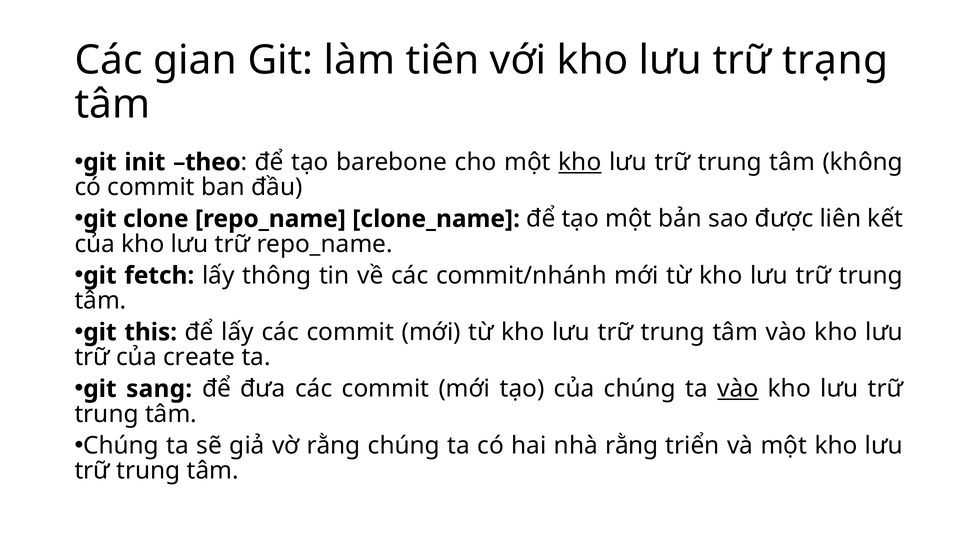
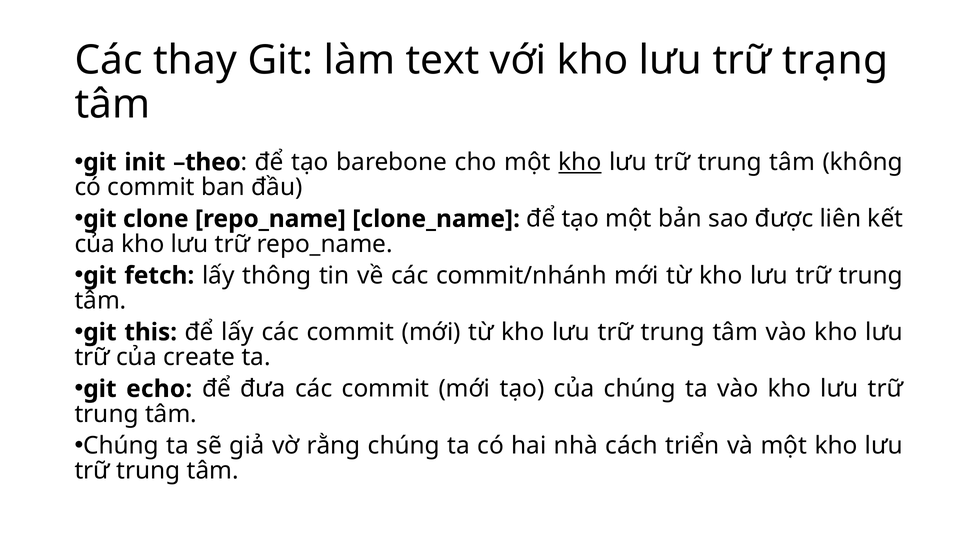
gian: gian -> thay
tiên: tiên -> text
sang: sang -> echo
vào at (738, 389) underline: present -> none
nhà rằng: rằng -> cách
